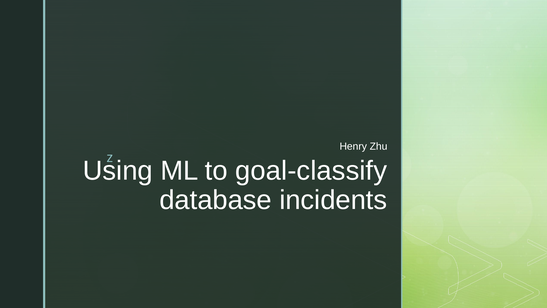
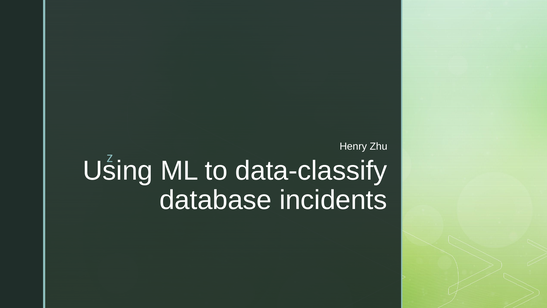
goal-classify: goal-classify -> data-classify
